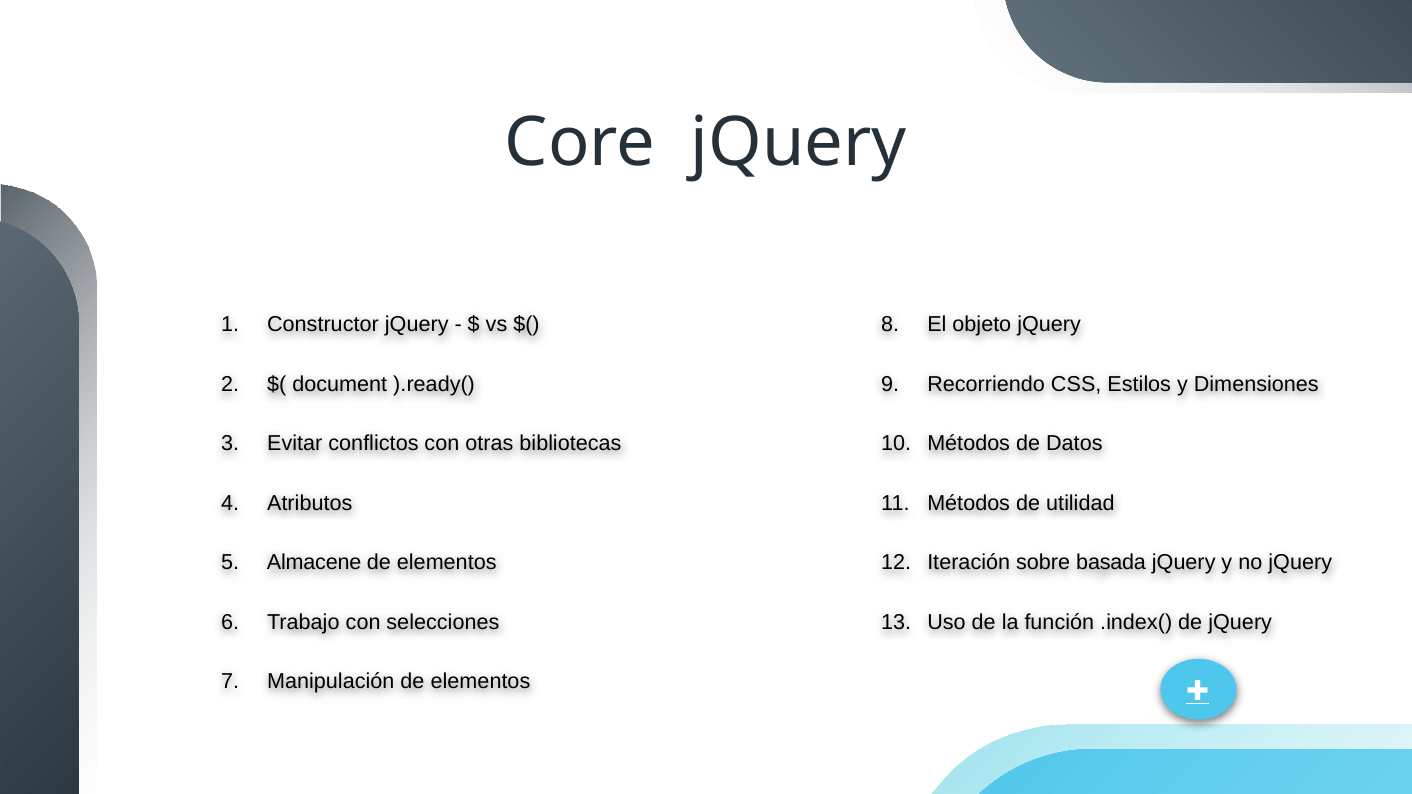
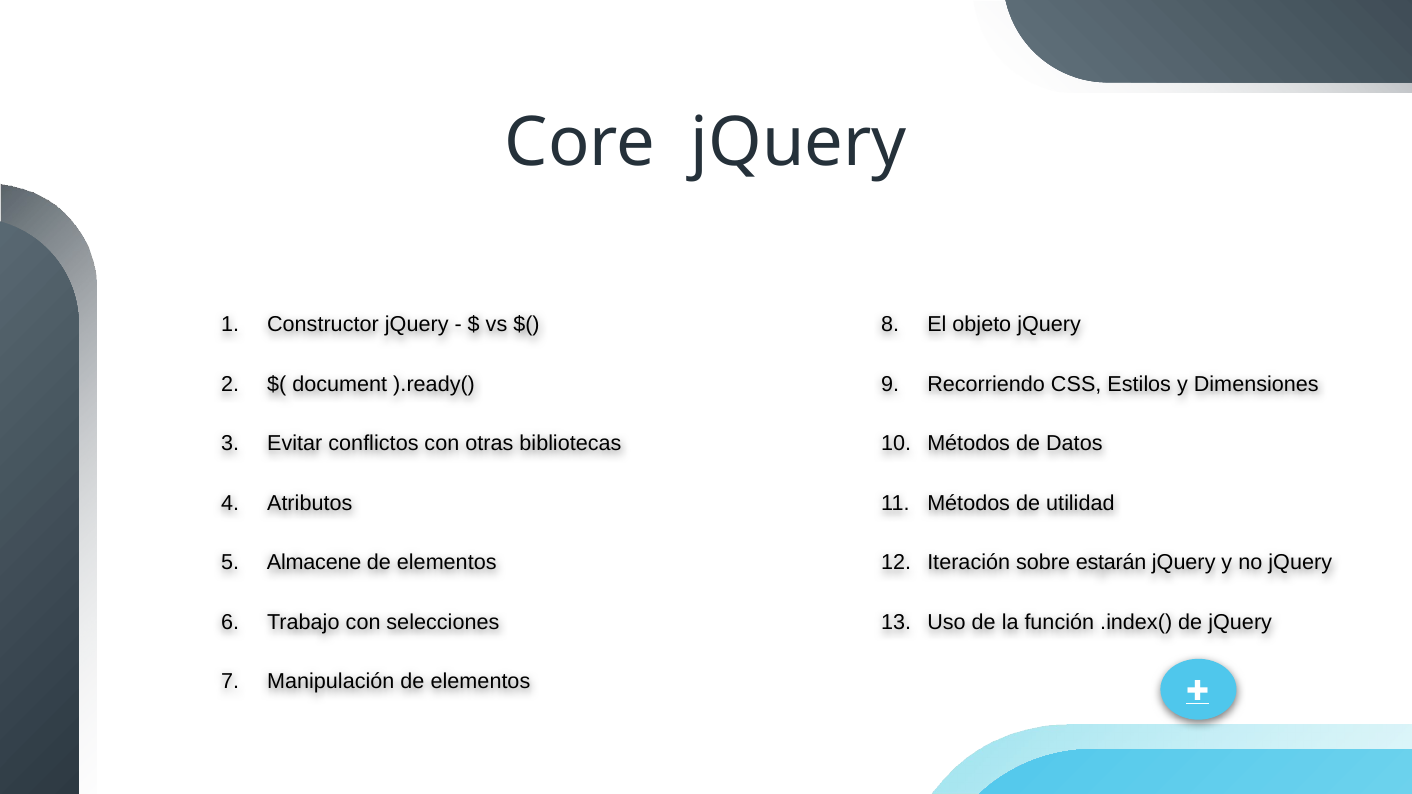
basada: basada -> estarán
